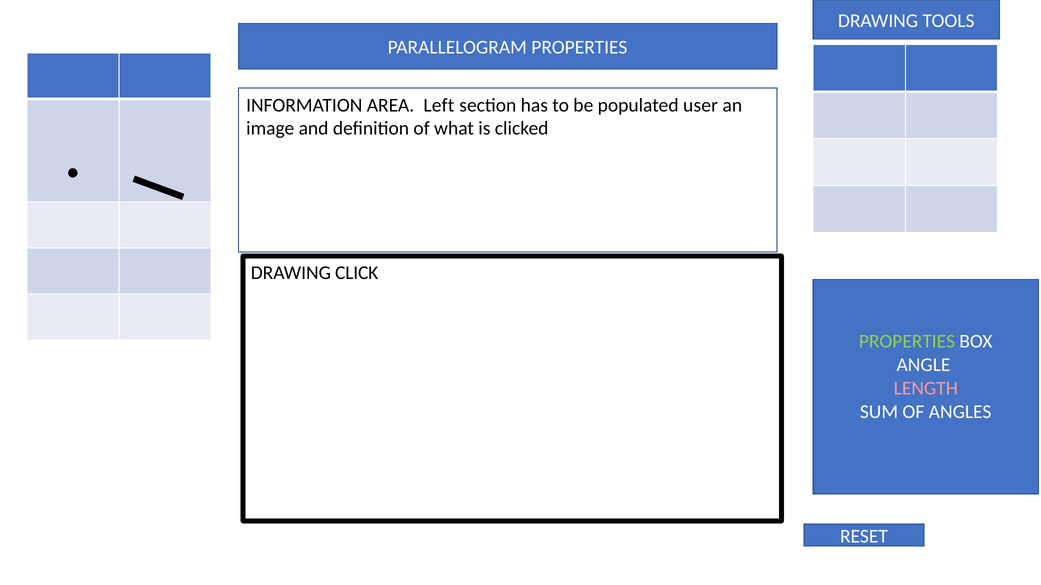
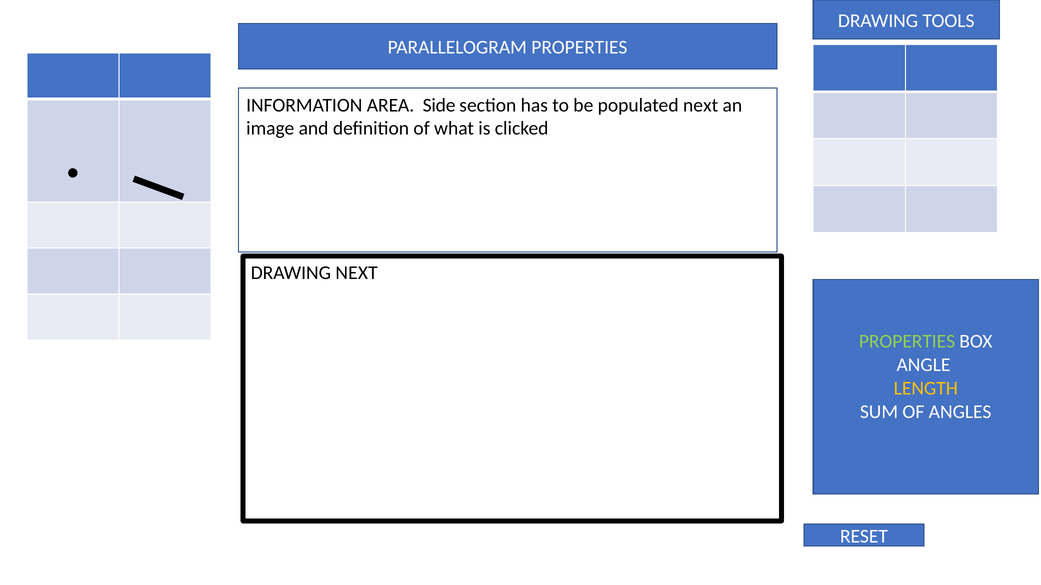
Left: Left -> Side
populated user: user -> next
DRAWING CLICK: CLICK -> NEXT
LENGTH colour: pink -> yellow
